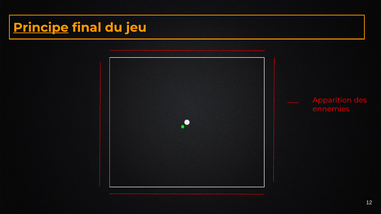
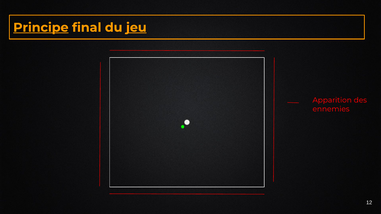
jeu underline: none -> present
